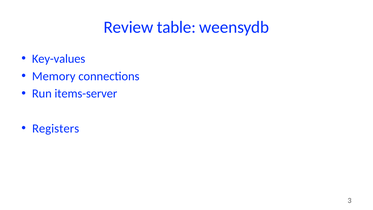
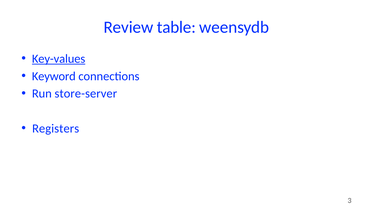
Key-values underline: none -> present
Memory: Memory -> Keyword
items-server: items-server -> store-server
